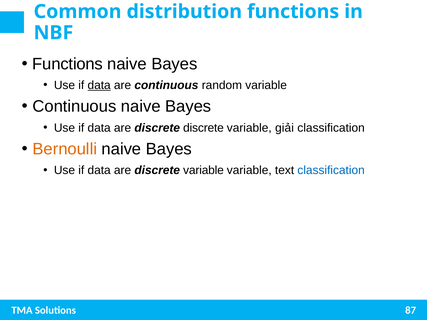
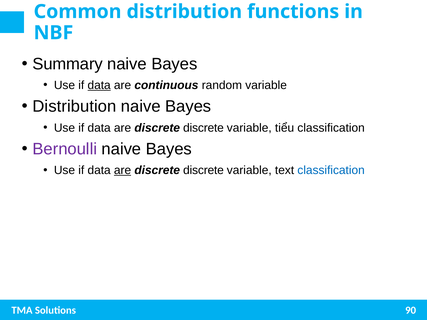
Functions at (68, 64): Functions -> Summary
Continuous at (74, 107): Continuous -> Distribution
giải: giải -> tiểu
Bernoulli colour: orange -> purple
are at (123, 170) underline: none -> present
variable at (203, 170): variable -> discrete
87: 87 -> 90
